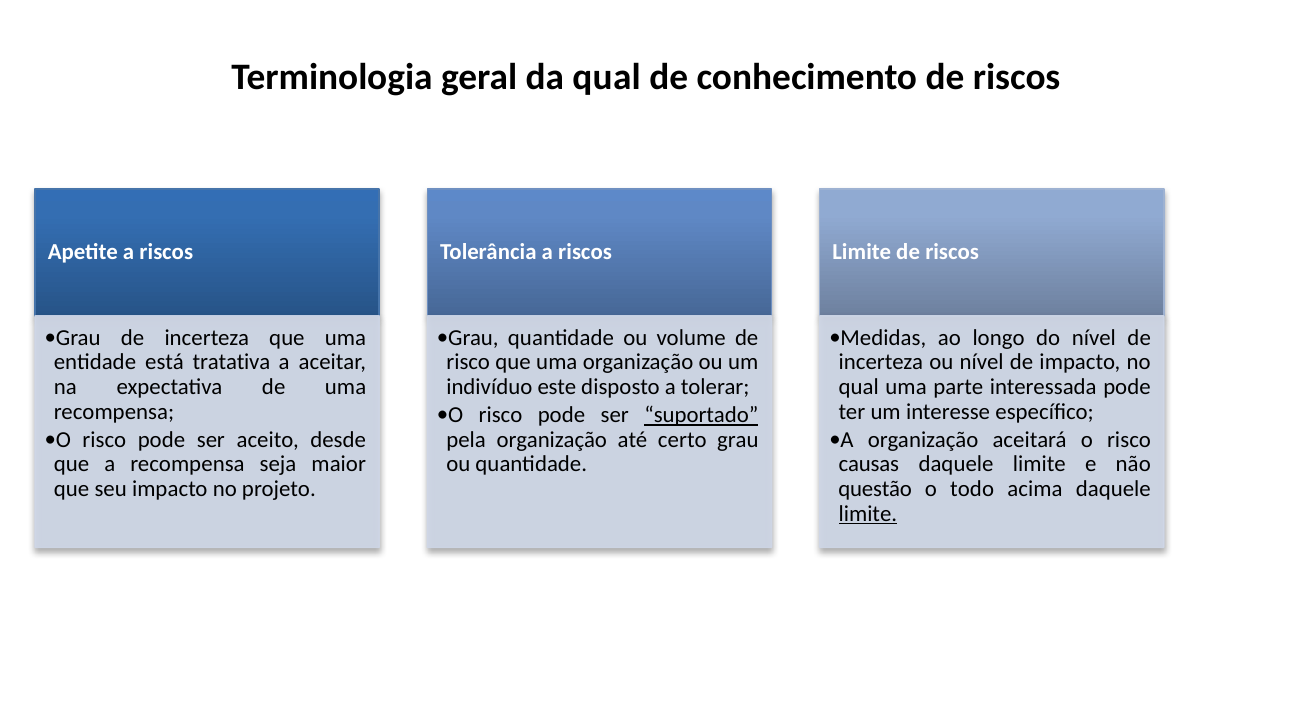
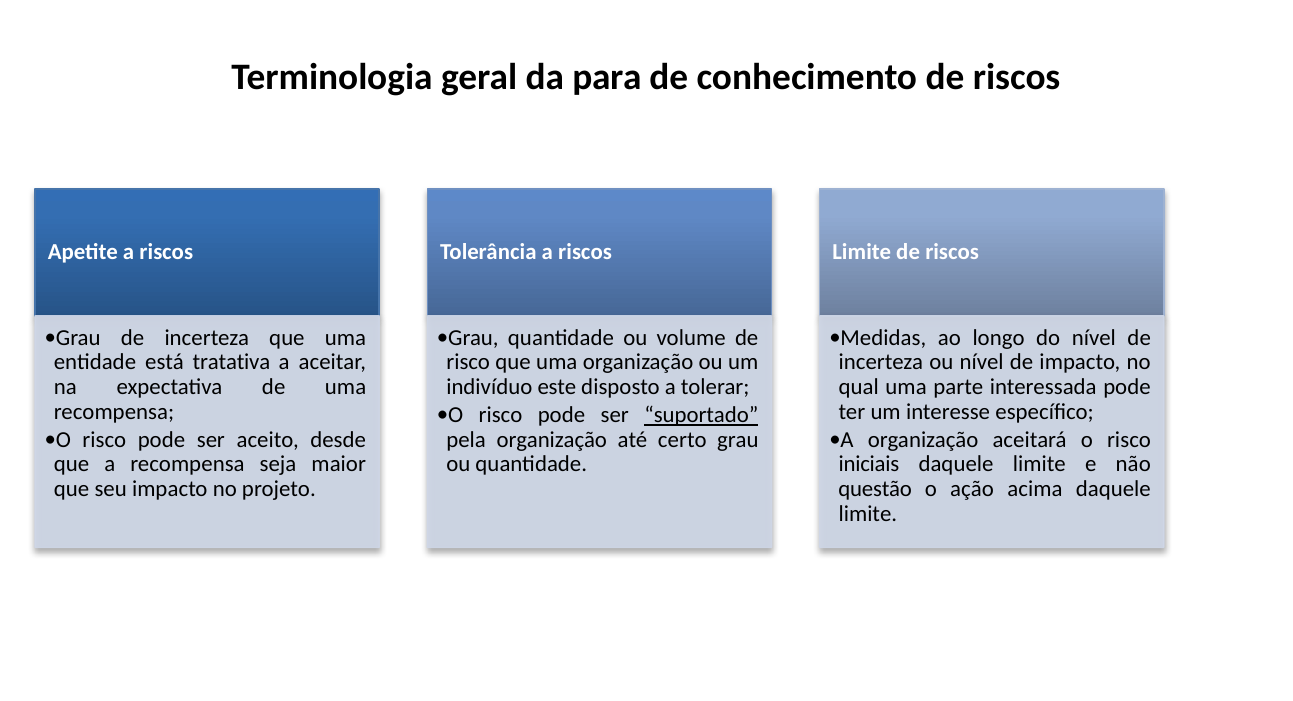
da qual: qual -> para
causas: causas -> iniciais
todo: todo -> ação
limite at (868, 514) underline: present -> none
